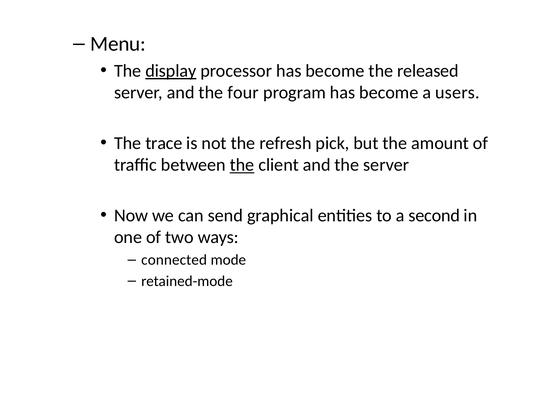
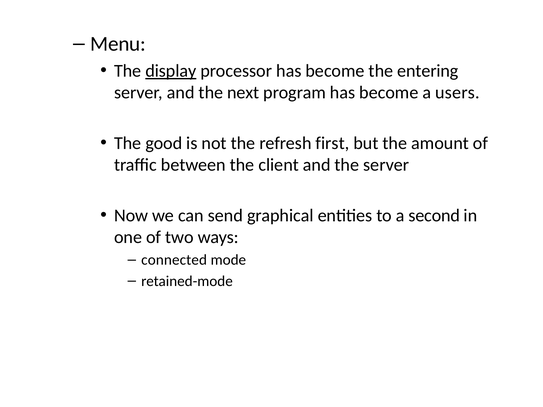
released: released -> entering
four: four -> next
trace: trace -> good
pick: pick -> first
the at (242, 165) underline: present -> none
